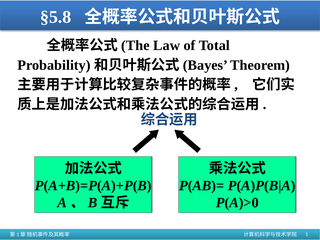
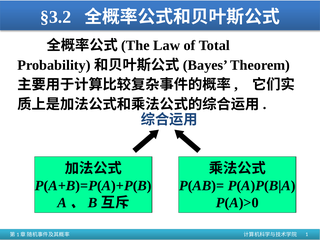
§5.8: §5.8 -> §3.2
